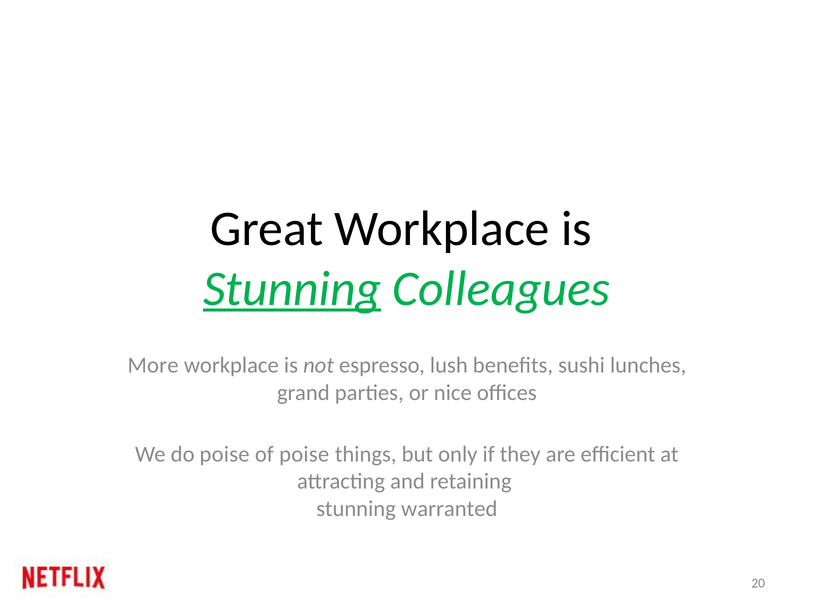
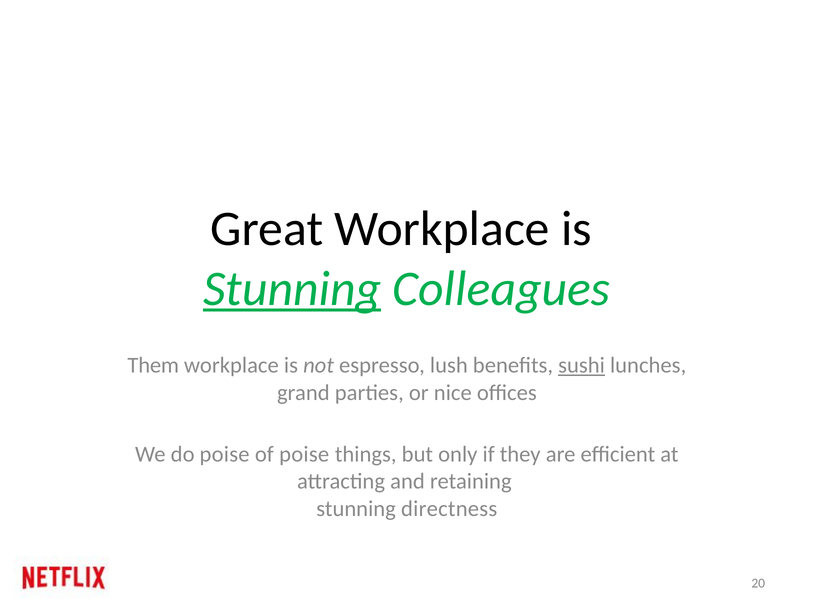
More: More -> Them
sushi underline: none -> present
warranted: warranted -> directness
